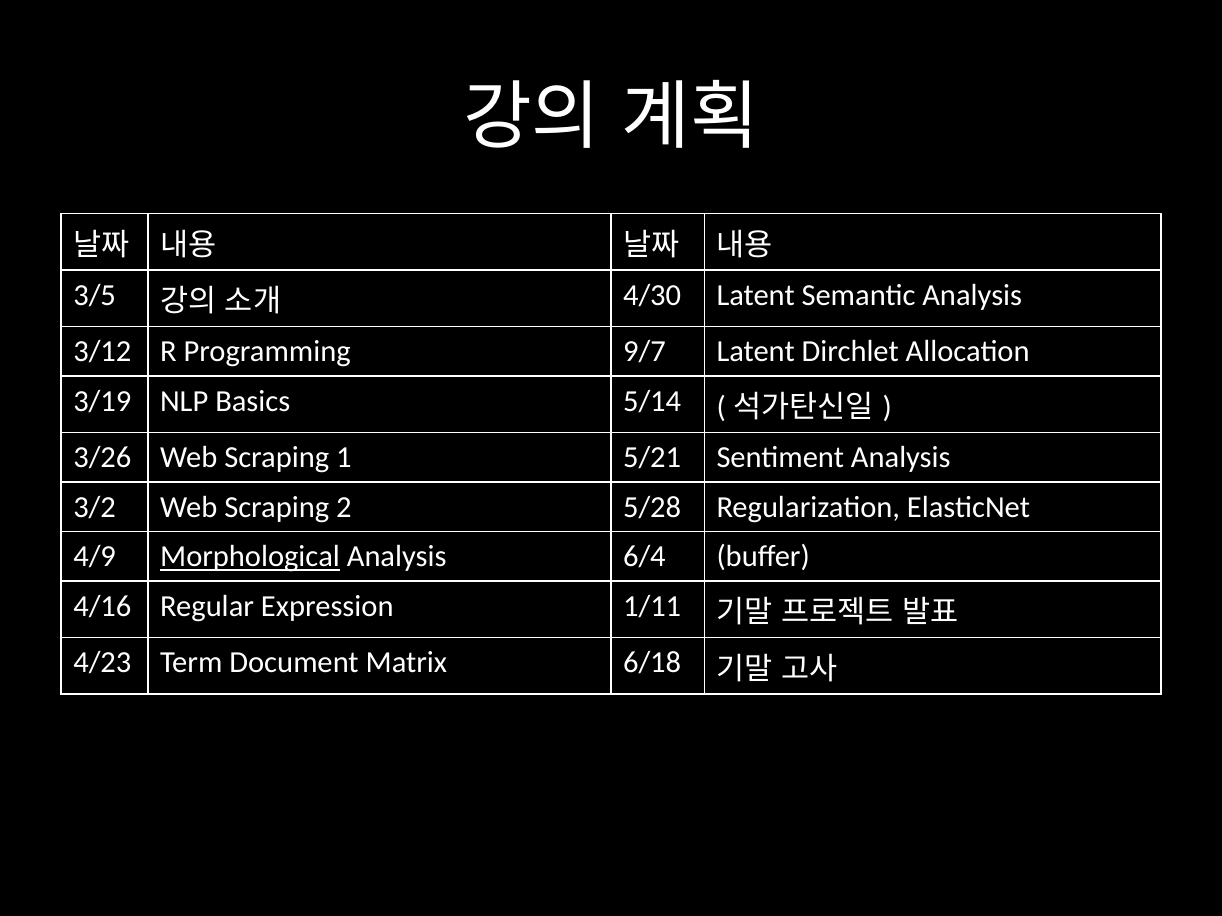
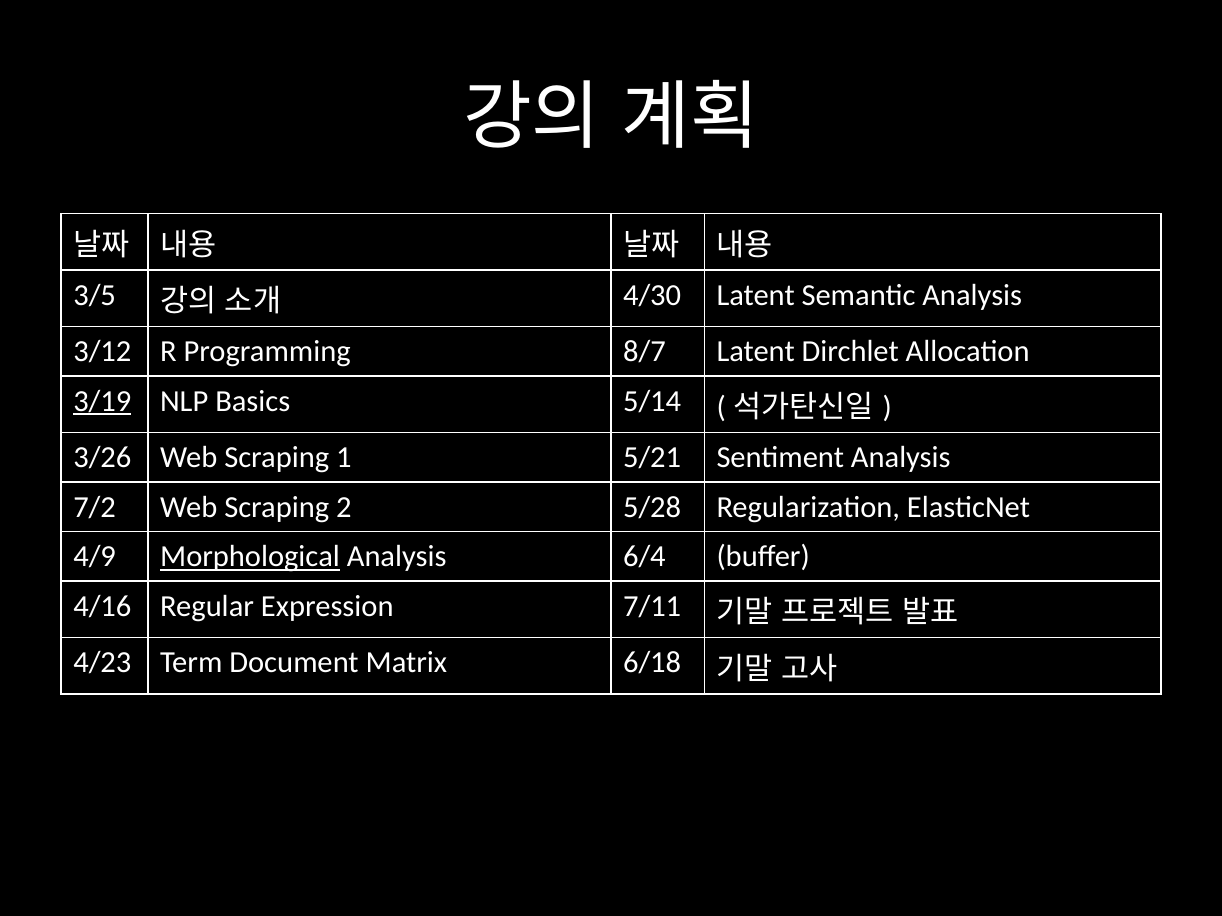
9/7: 9/7 -> 8/7
3/19 underline: none -> present
3/2: 3/2 -> 7/2
1/11: 1/11 -> 7/11
